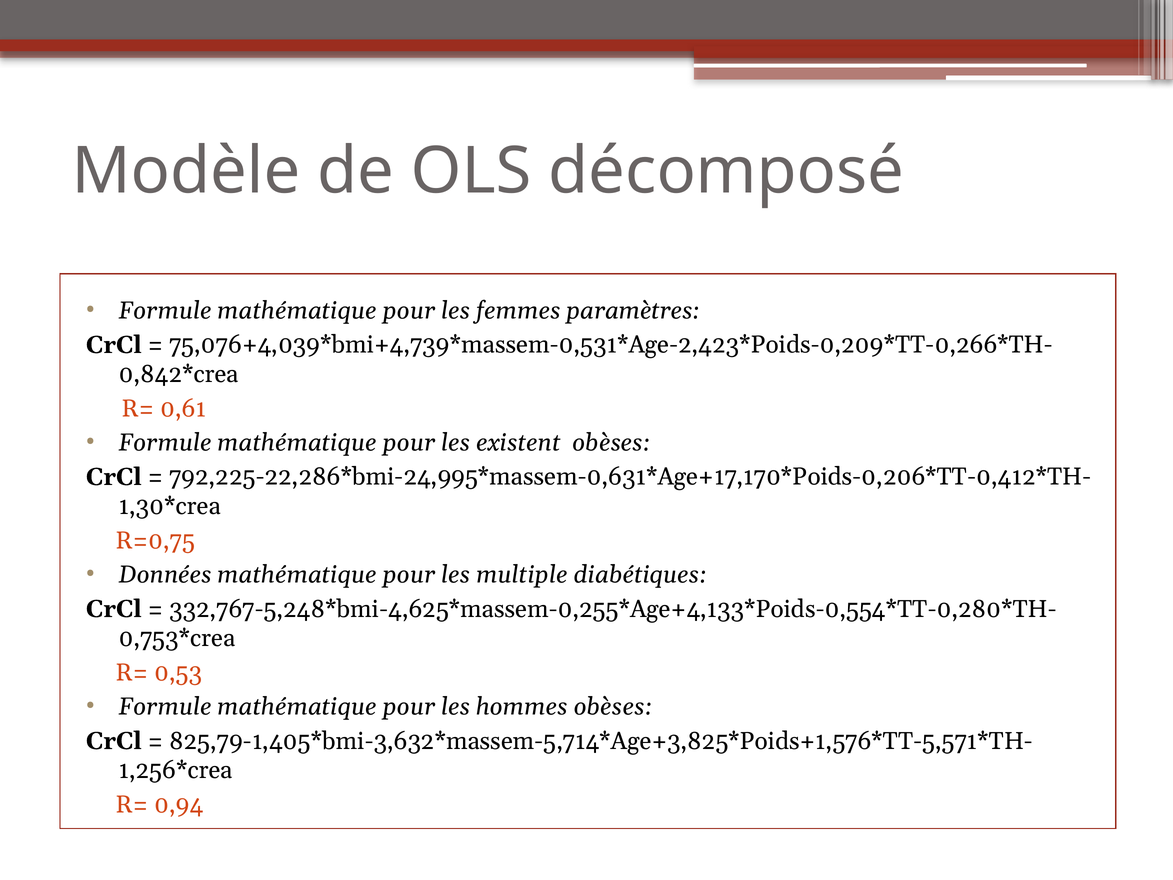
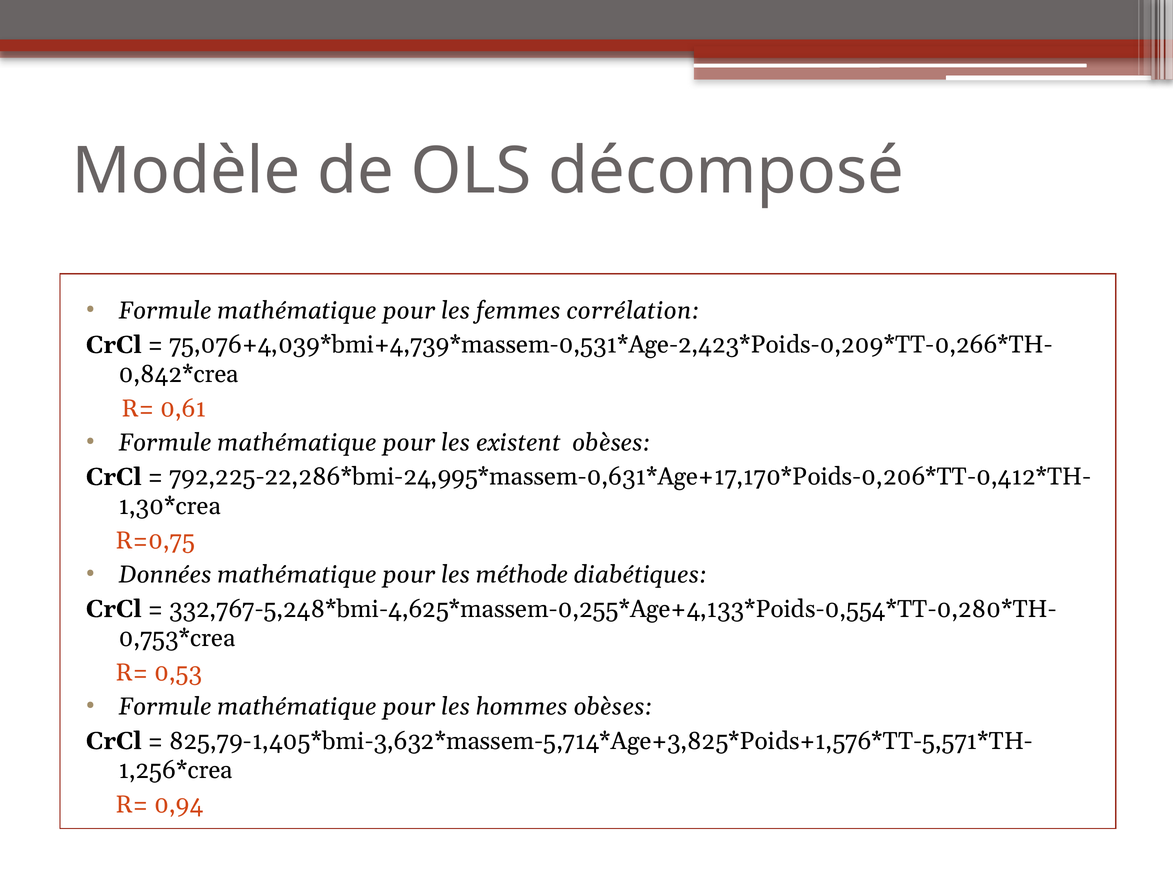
paramètres: paramètres -> corrélation
multiple: multiple -> méthode
